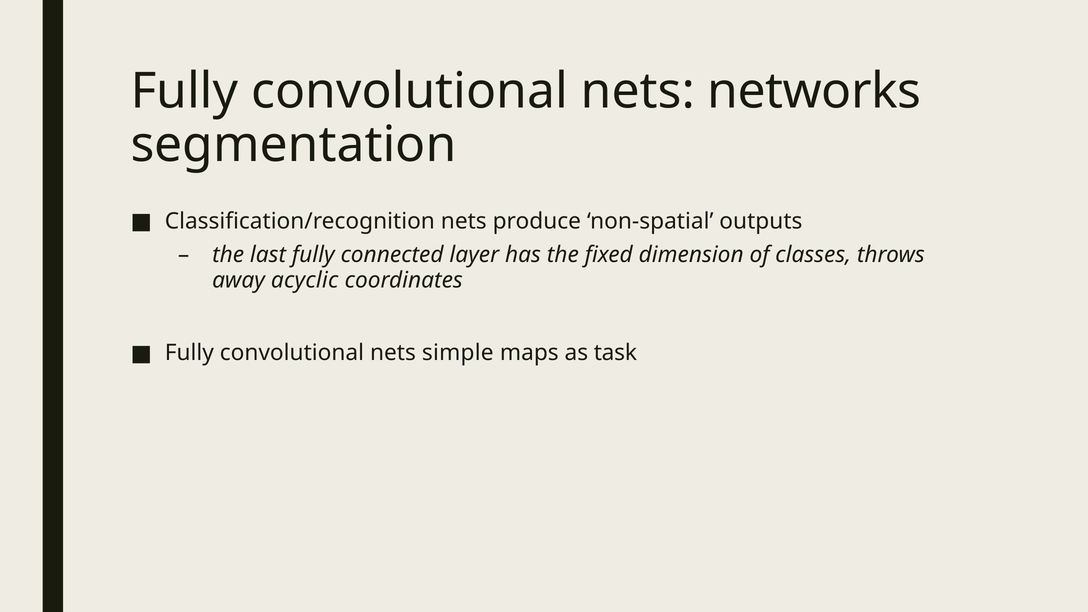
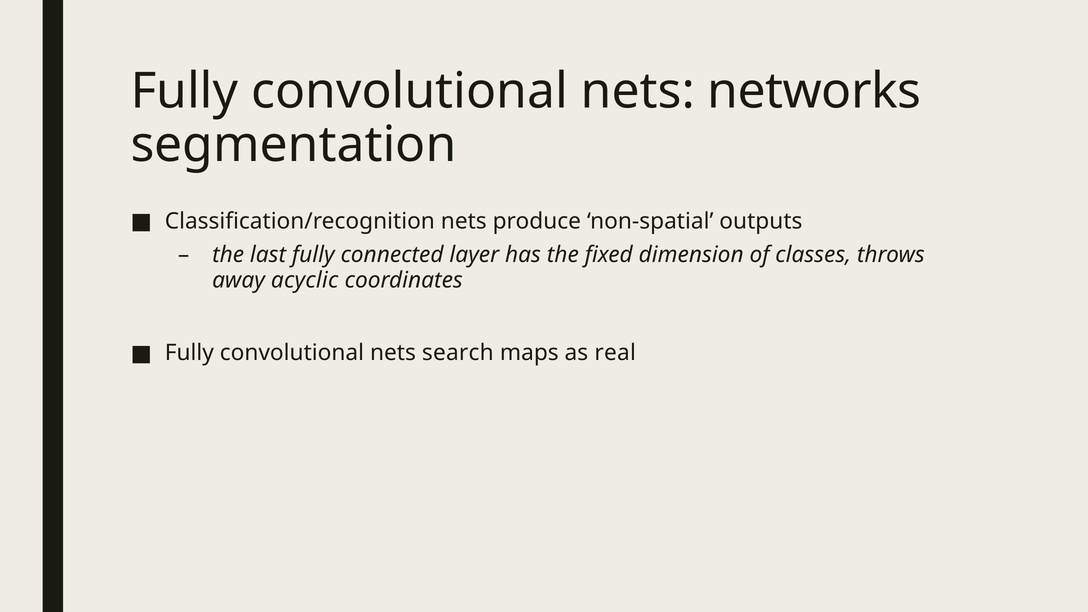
simple: simple -> search
task: task -> real
